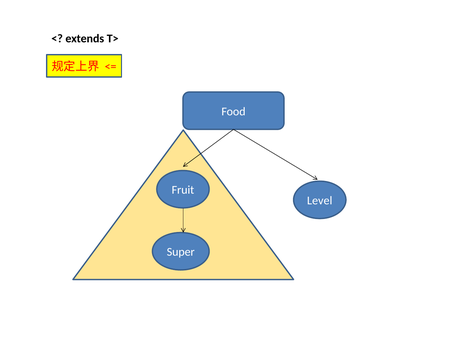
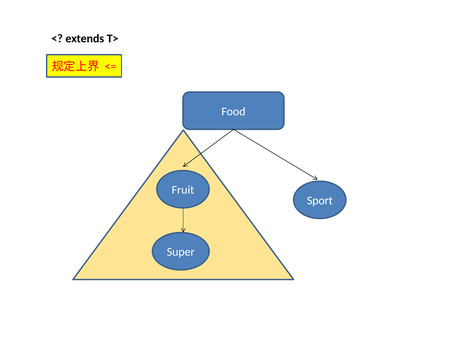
Level: Level -> Sport
